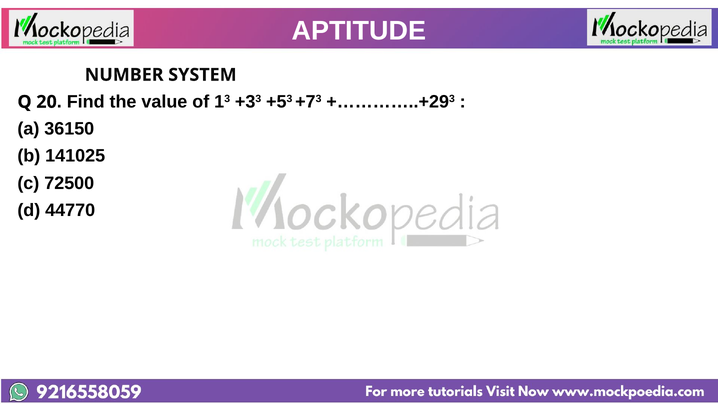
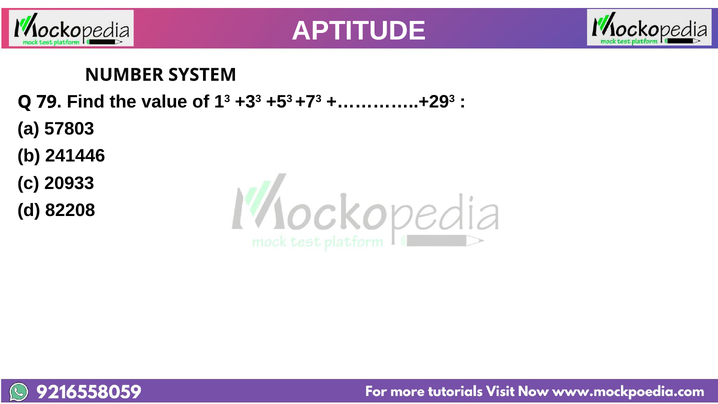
20: 20 -> 79
36150: 36150 -> 57803
141025: 141025 -> 241446
72500: 72500 -> 20933
44770: 44770 -> 82208
